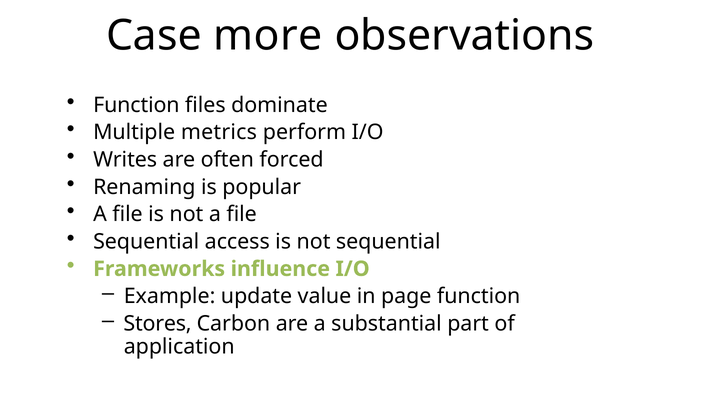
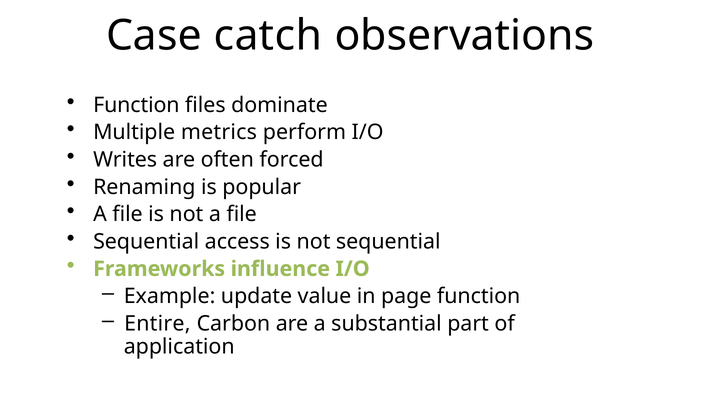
more: more -> catch
Stores: Stores -> Entire
